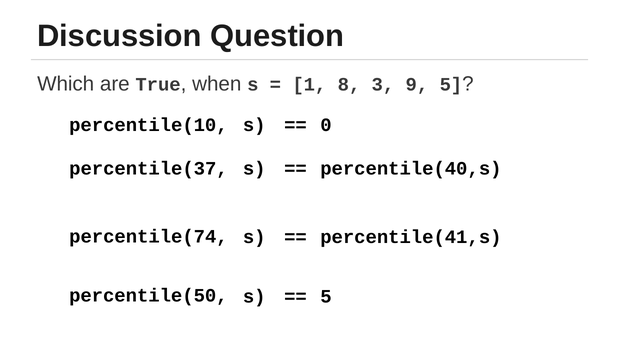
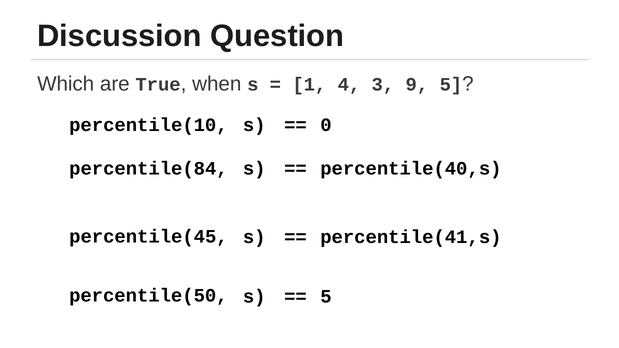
8: 8 -> 4
percentile(37: percentile(37 -> percentile(84
percentile(74: percentile(74 -> percentile(45
